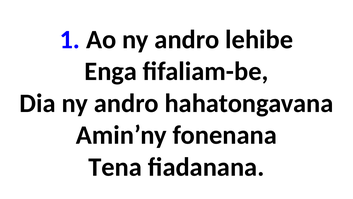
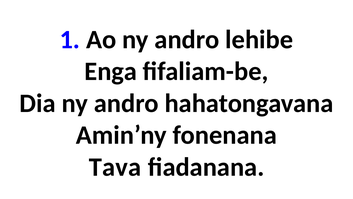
Tena: Tena -> Tava
